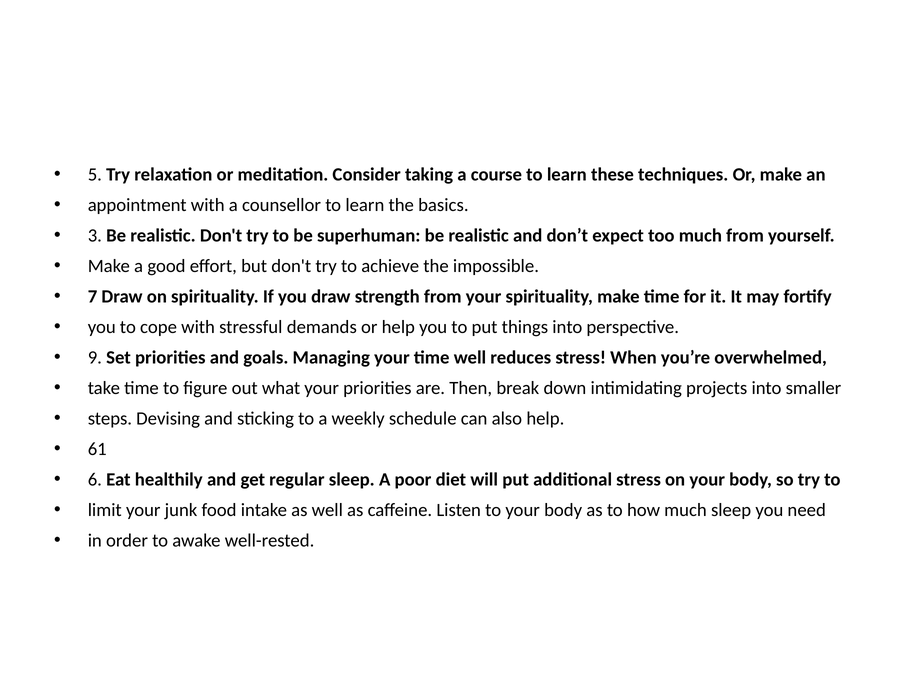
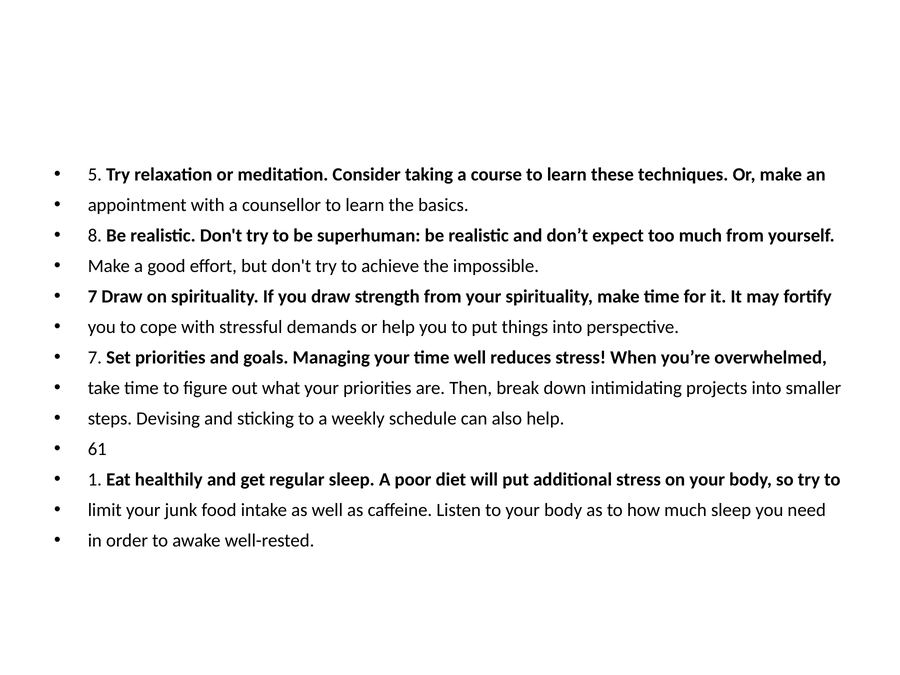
3: 3 -> 8
9 at (95, 358): 9 -> 7
6: 6 -> 1
